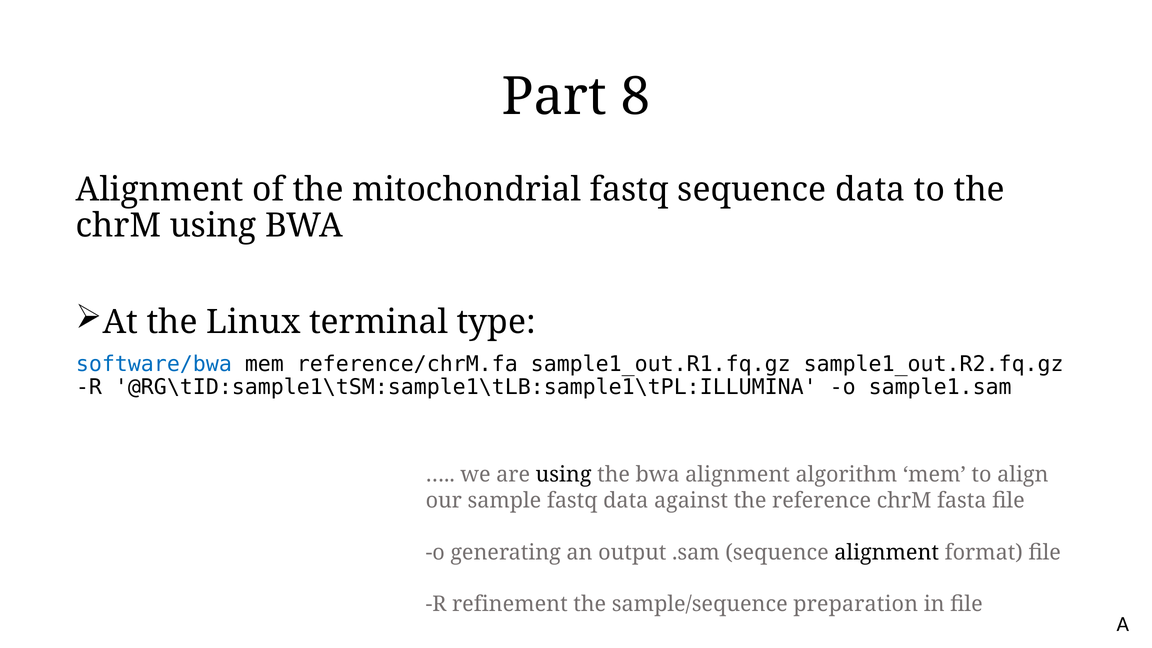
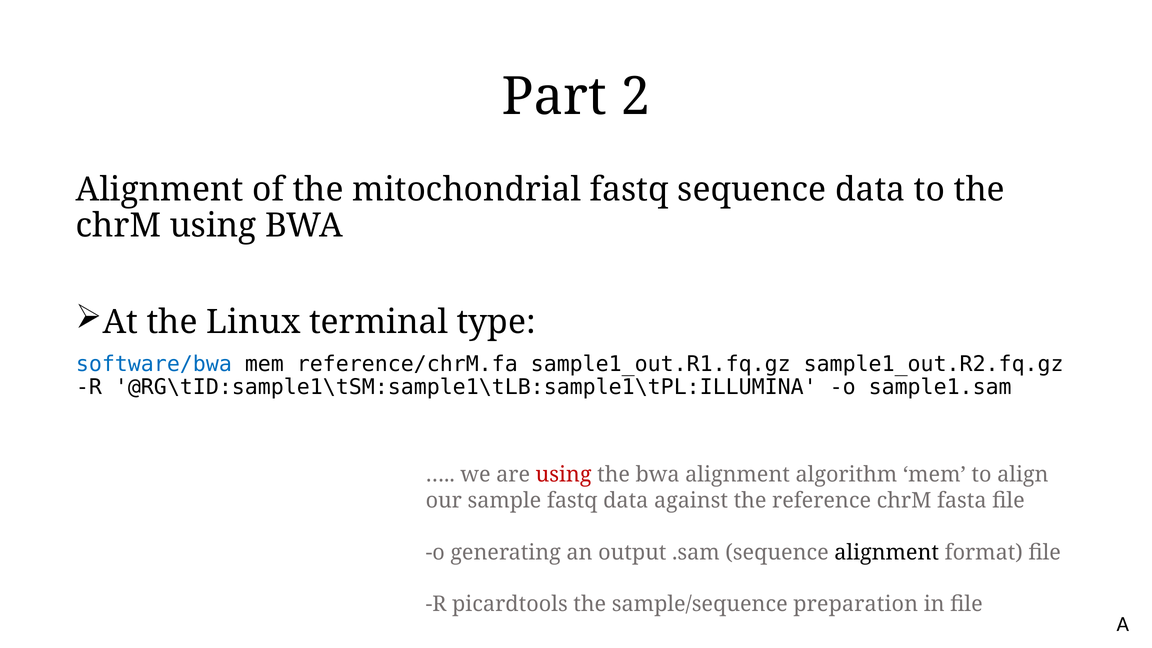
8: 8 -> 2
using at (564, 475) colour: black -> red
refinement: refinement -> picardtools
